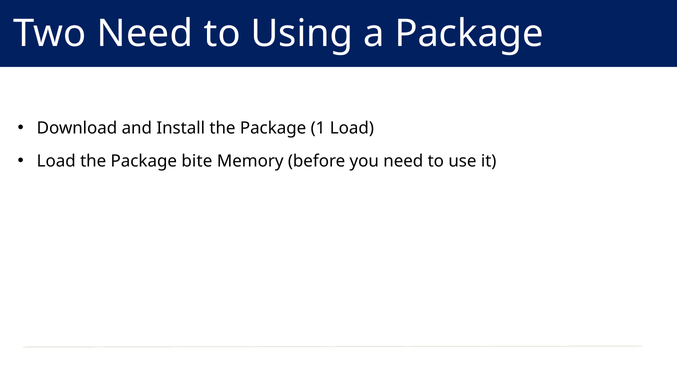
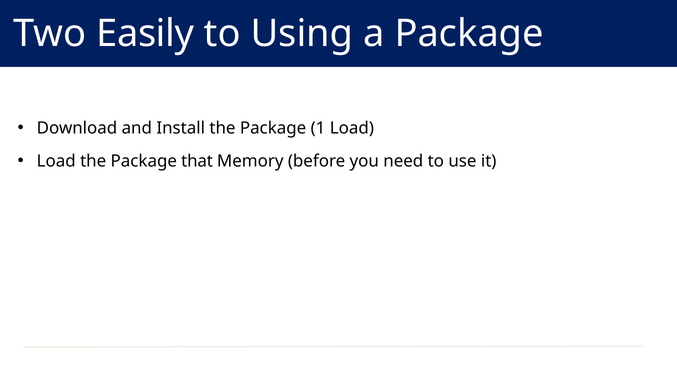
Two Need: Need -> Easily
bite: bite -> that
